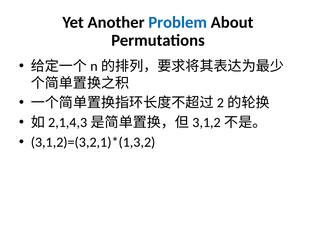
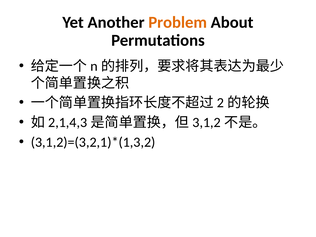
Problem colour: blue -> orange
